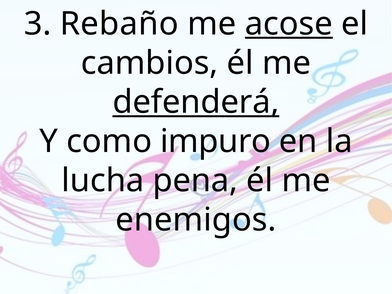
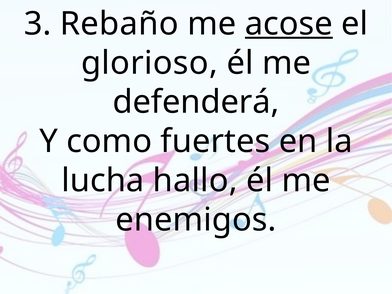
cambios: cambios -> glorioso
defenderá underline: present -> none
impuro: impuro -> fuertes
pena: pena -> hallo
